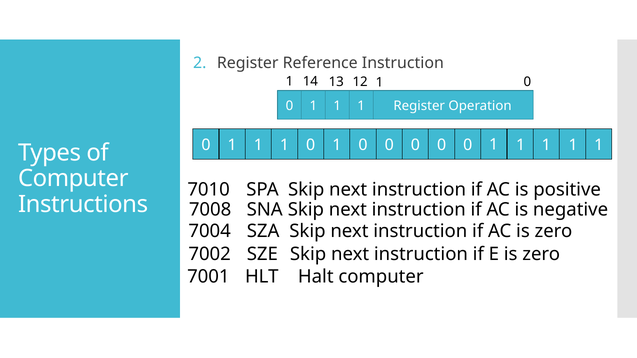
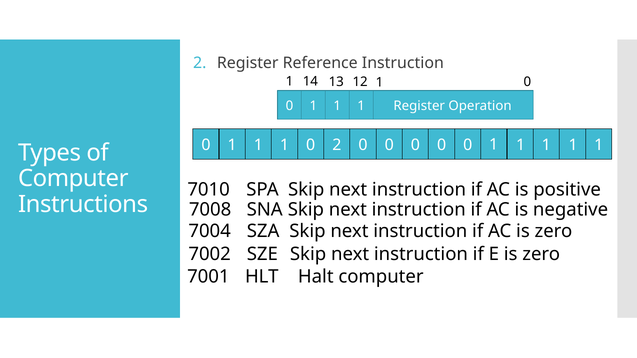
1 0 1: 1 -> 2
